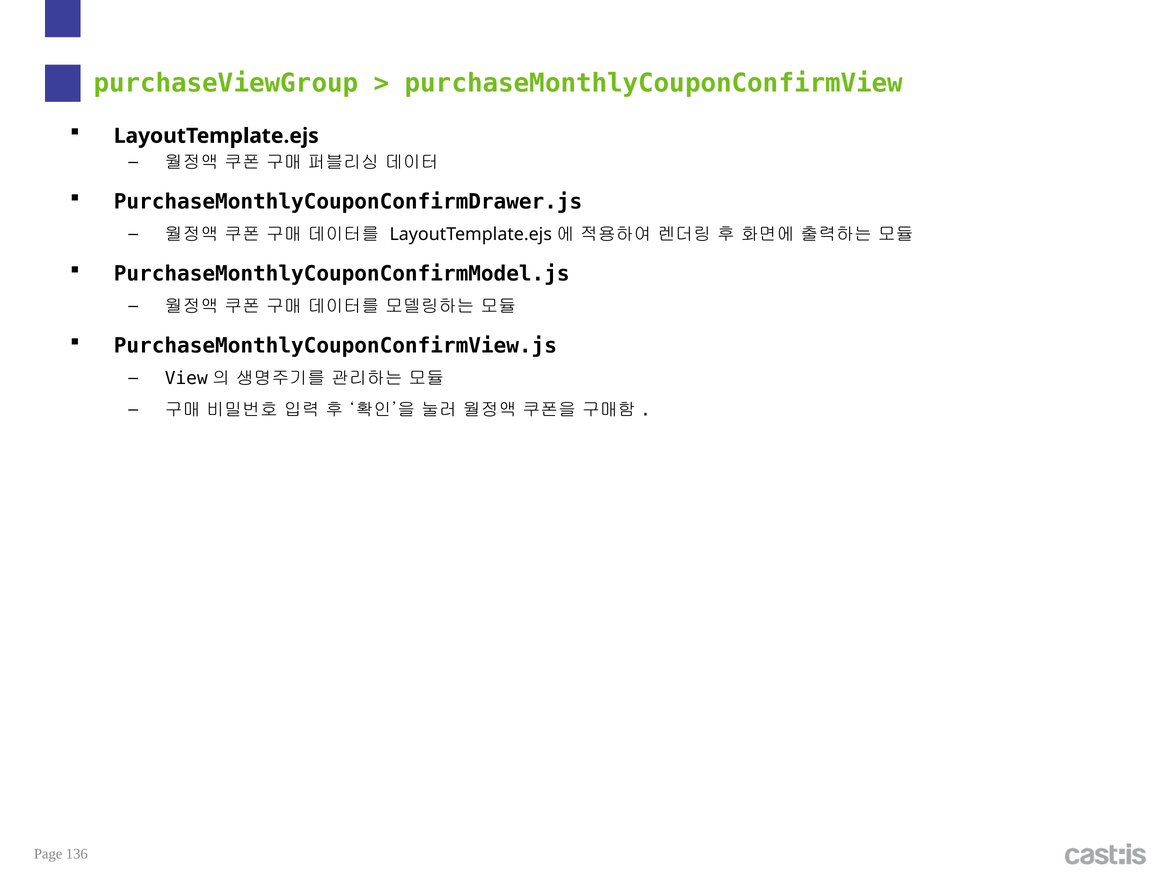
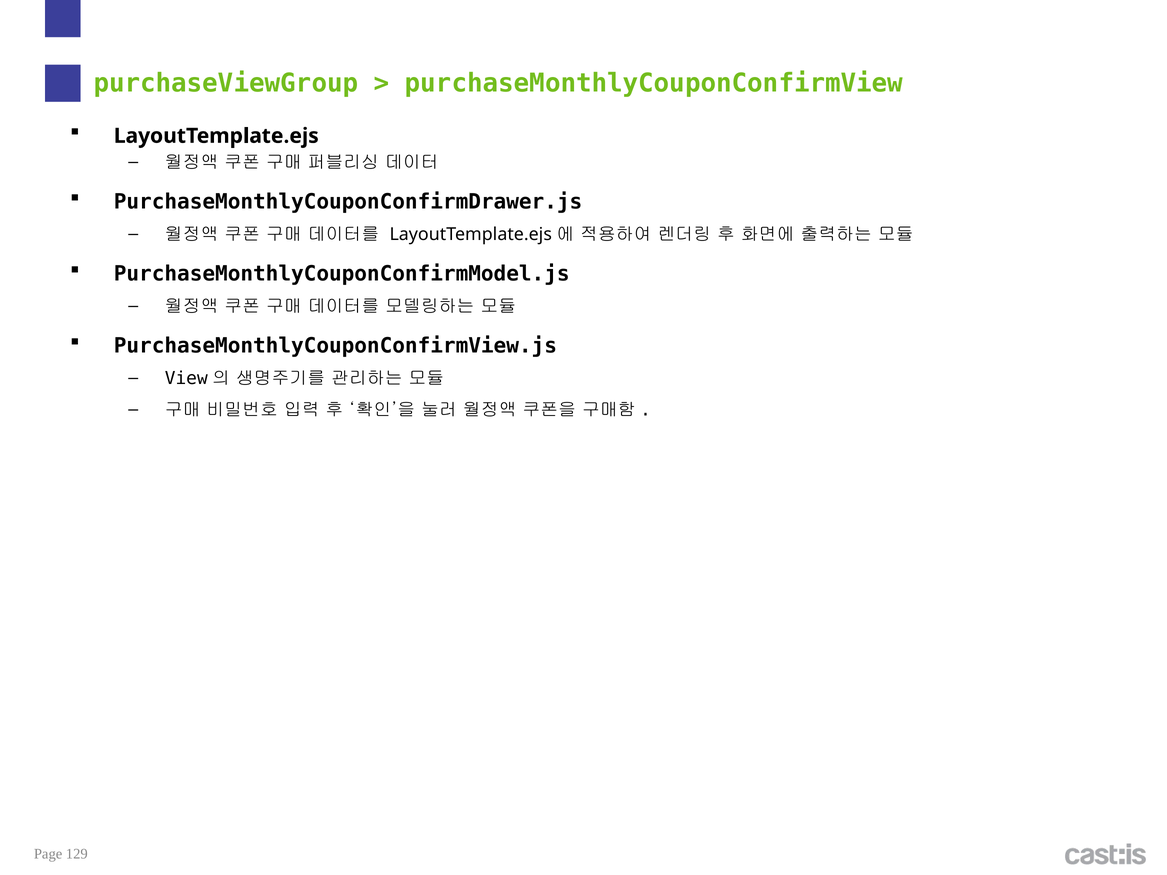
136: 136 -> 129
